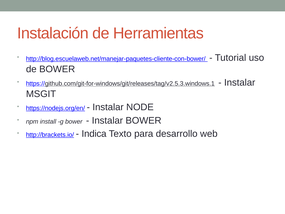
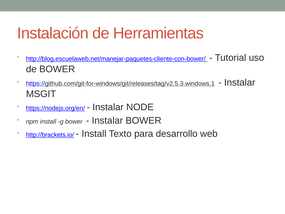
Indica at (94, 134): Indica -> Install
